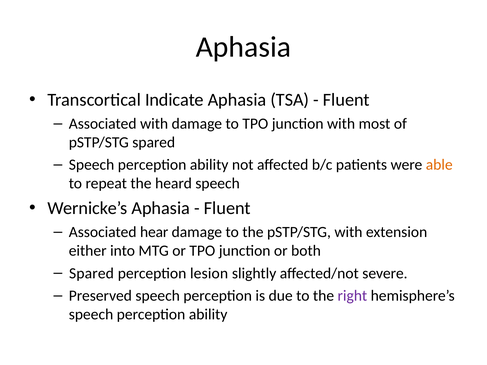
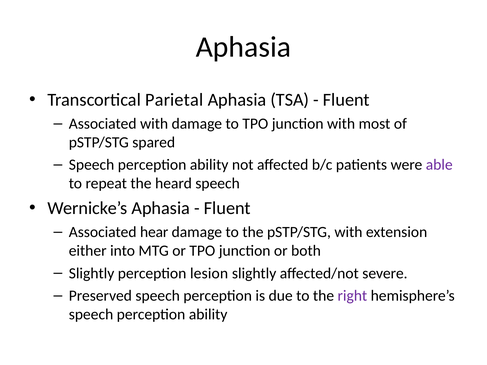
Indicate: Indicate -> Parietal
able colour: orange -> purple
Spared at (91, 273): Spared -> Slightly
